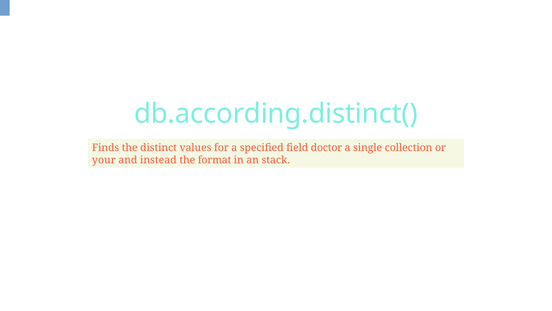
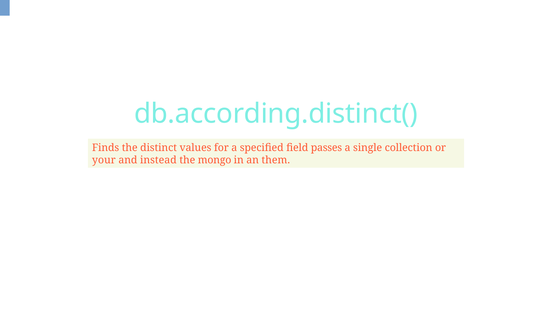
doctor: doctor -> passes
format: format -> mongo
stack: stack -> them
